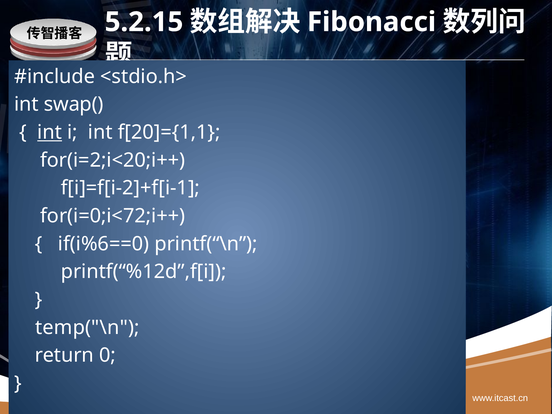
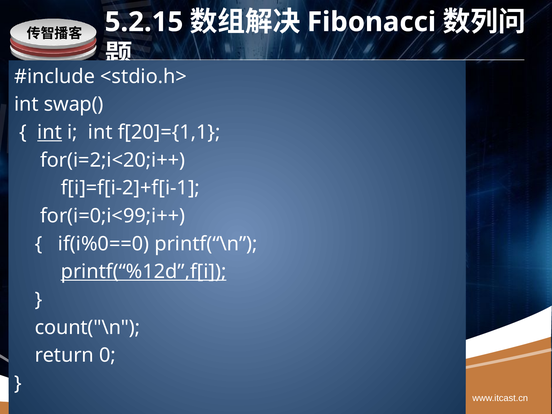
for(i=0;i<72;i++: for(i=0;i<72;i++ -> for(i=0;i<99;i++
if(i%6==0: if(i%6==0 -> if(i%0==0
printf(“%12d”,f[i underline: none -> present
temp("\n: temp("\n -> count("\n
